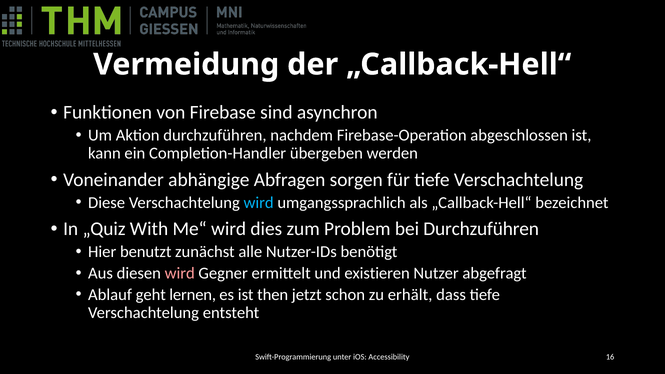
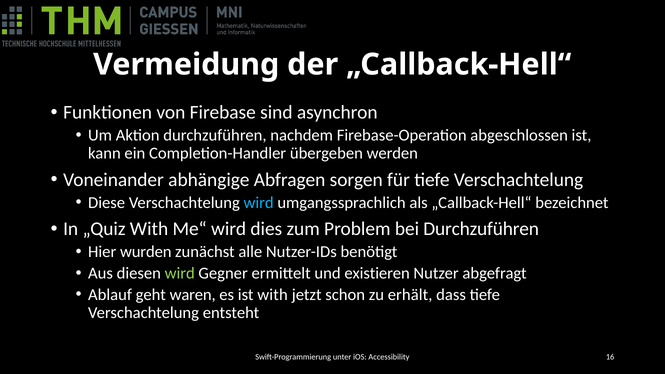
benutzt: benutzt -> wurden
wird at (180, 273) colour: pink -> light green
lernen: lernen -> waren
ist then: then -> with
